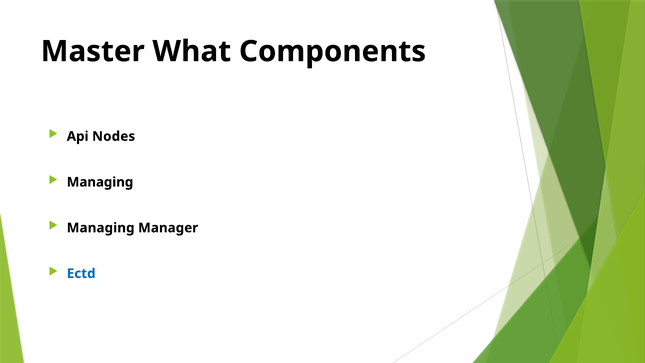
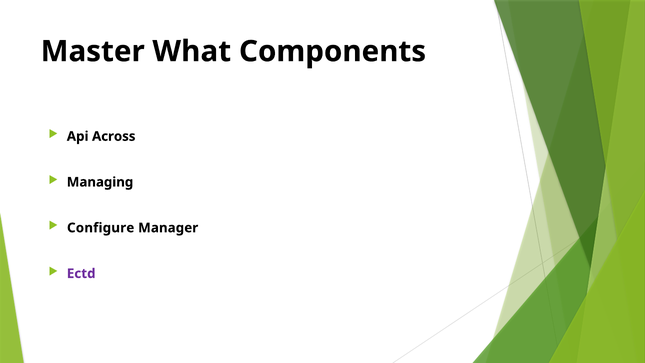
Nodes: Nodes -> Across
Managing at (101, 228): Managing -> Configure
Ectd colour: blue -> purple
